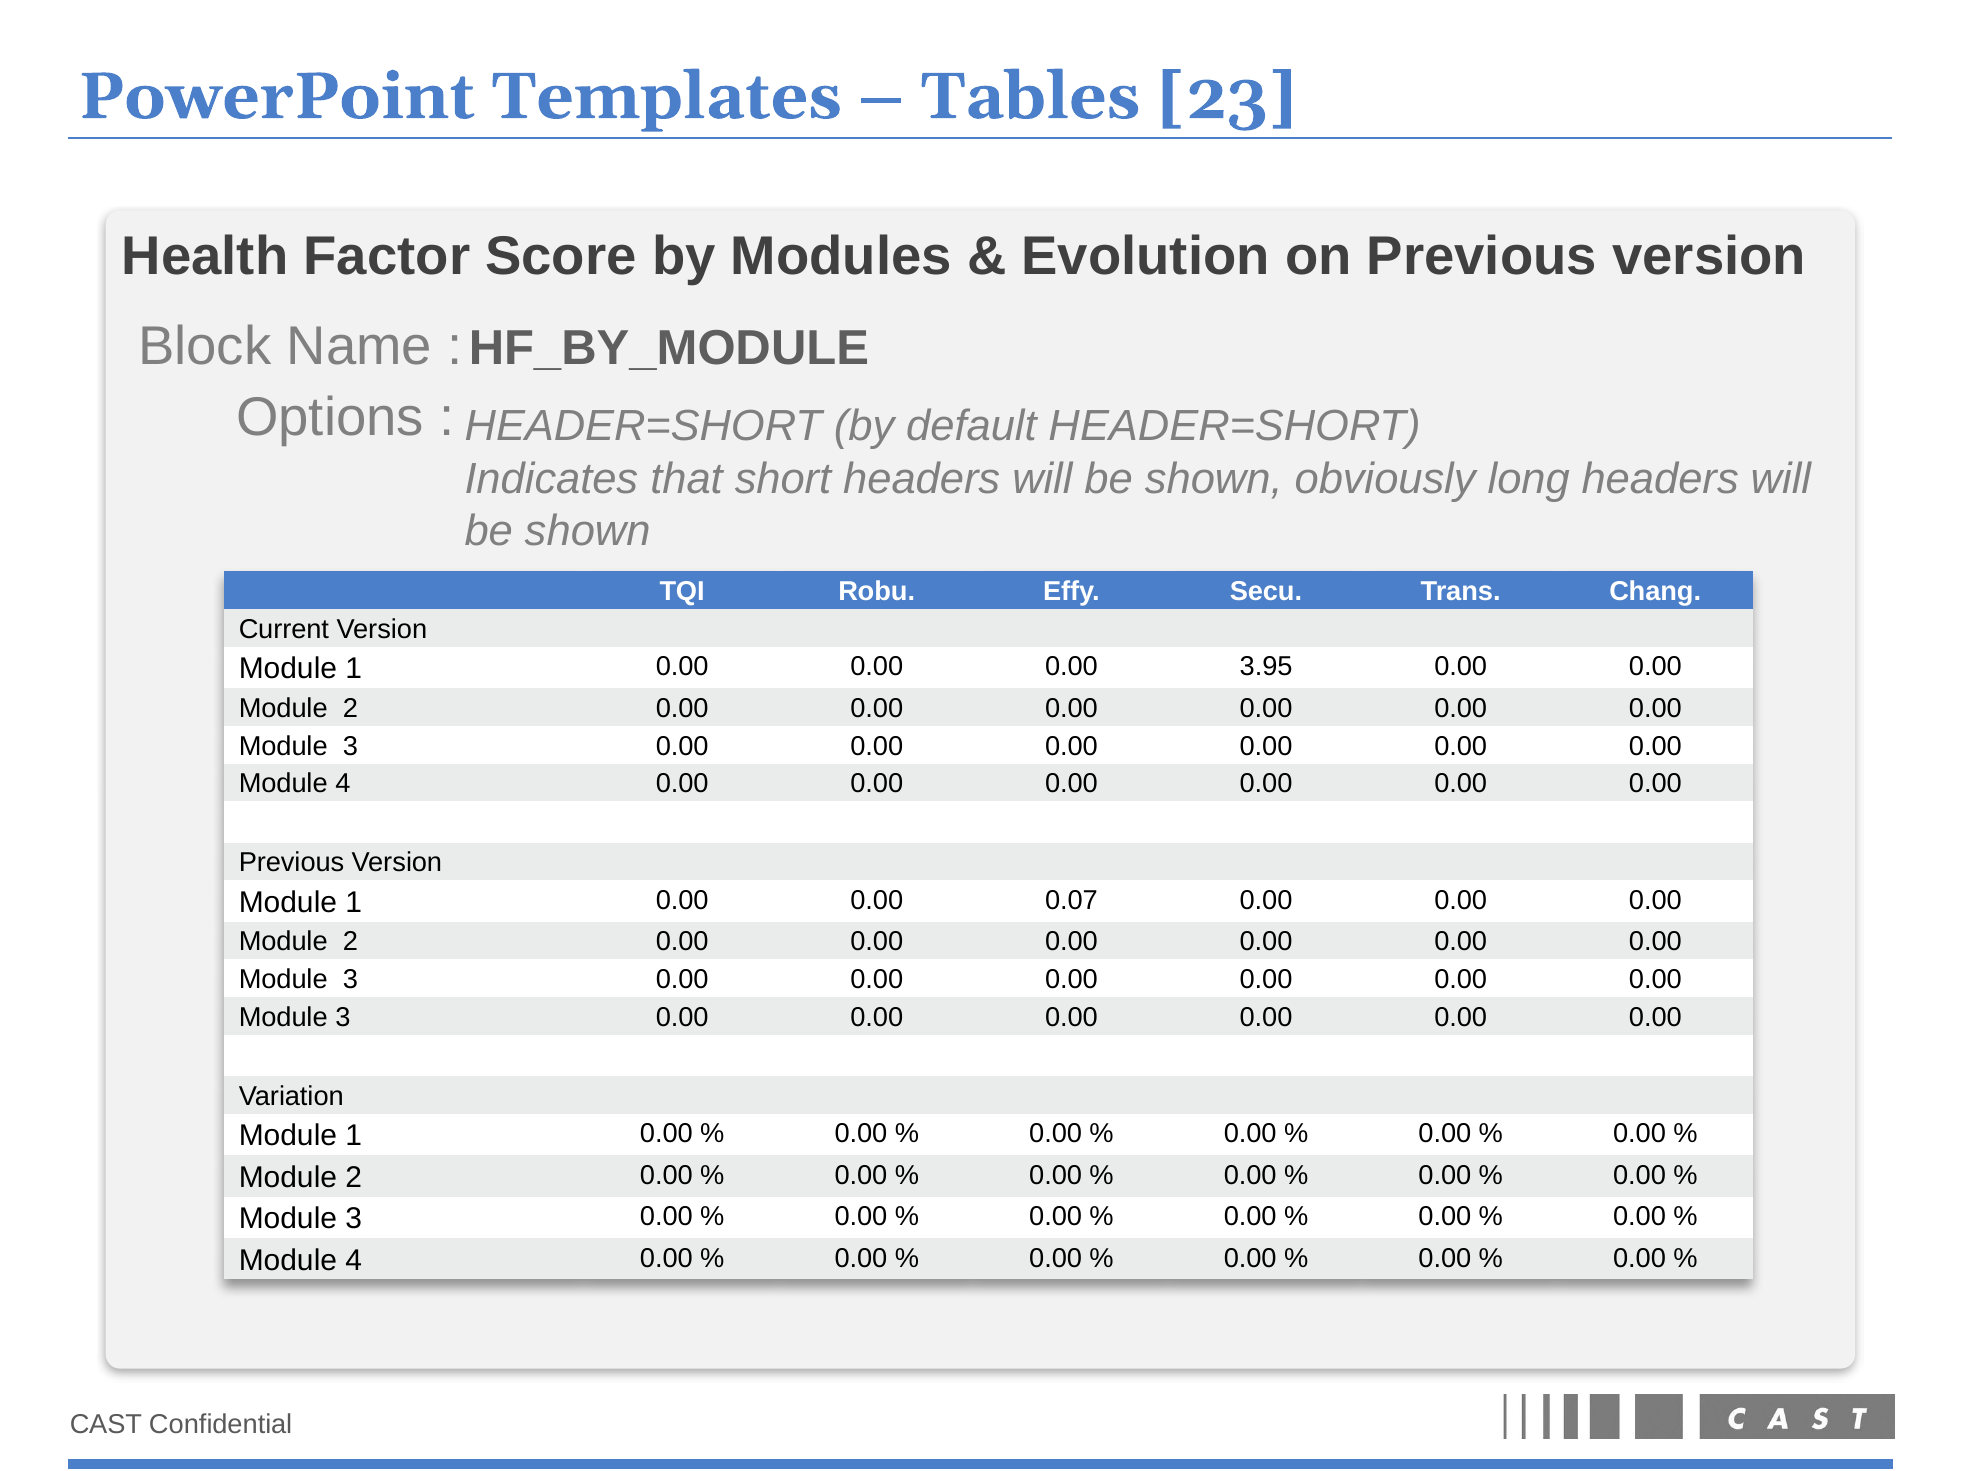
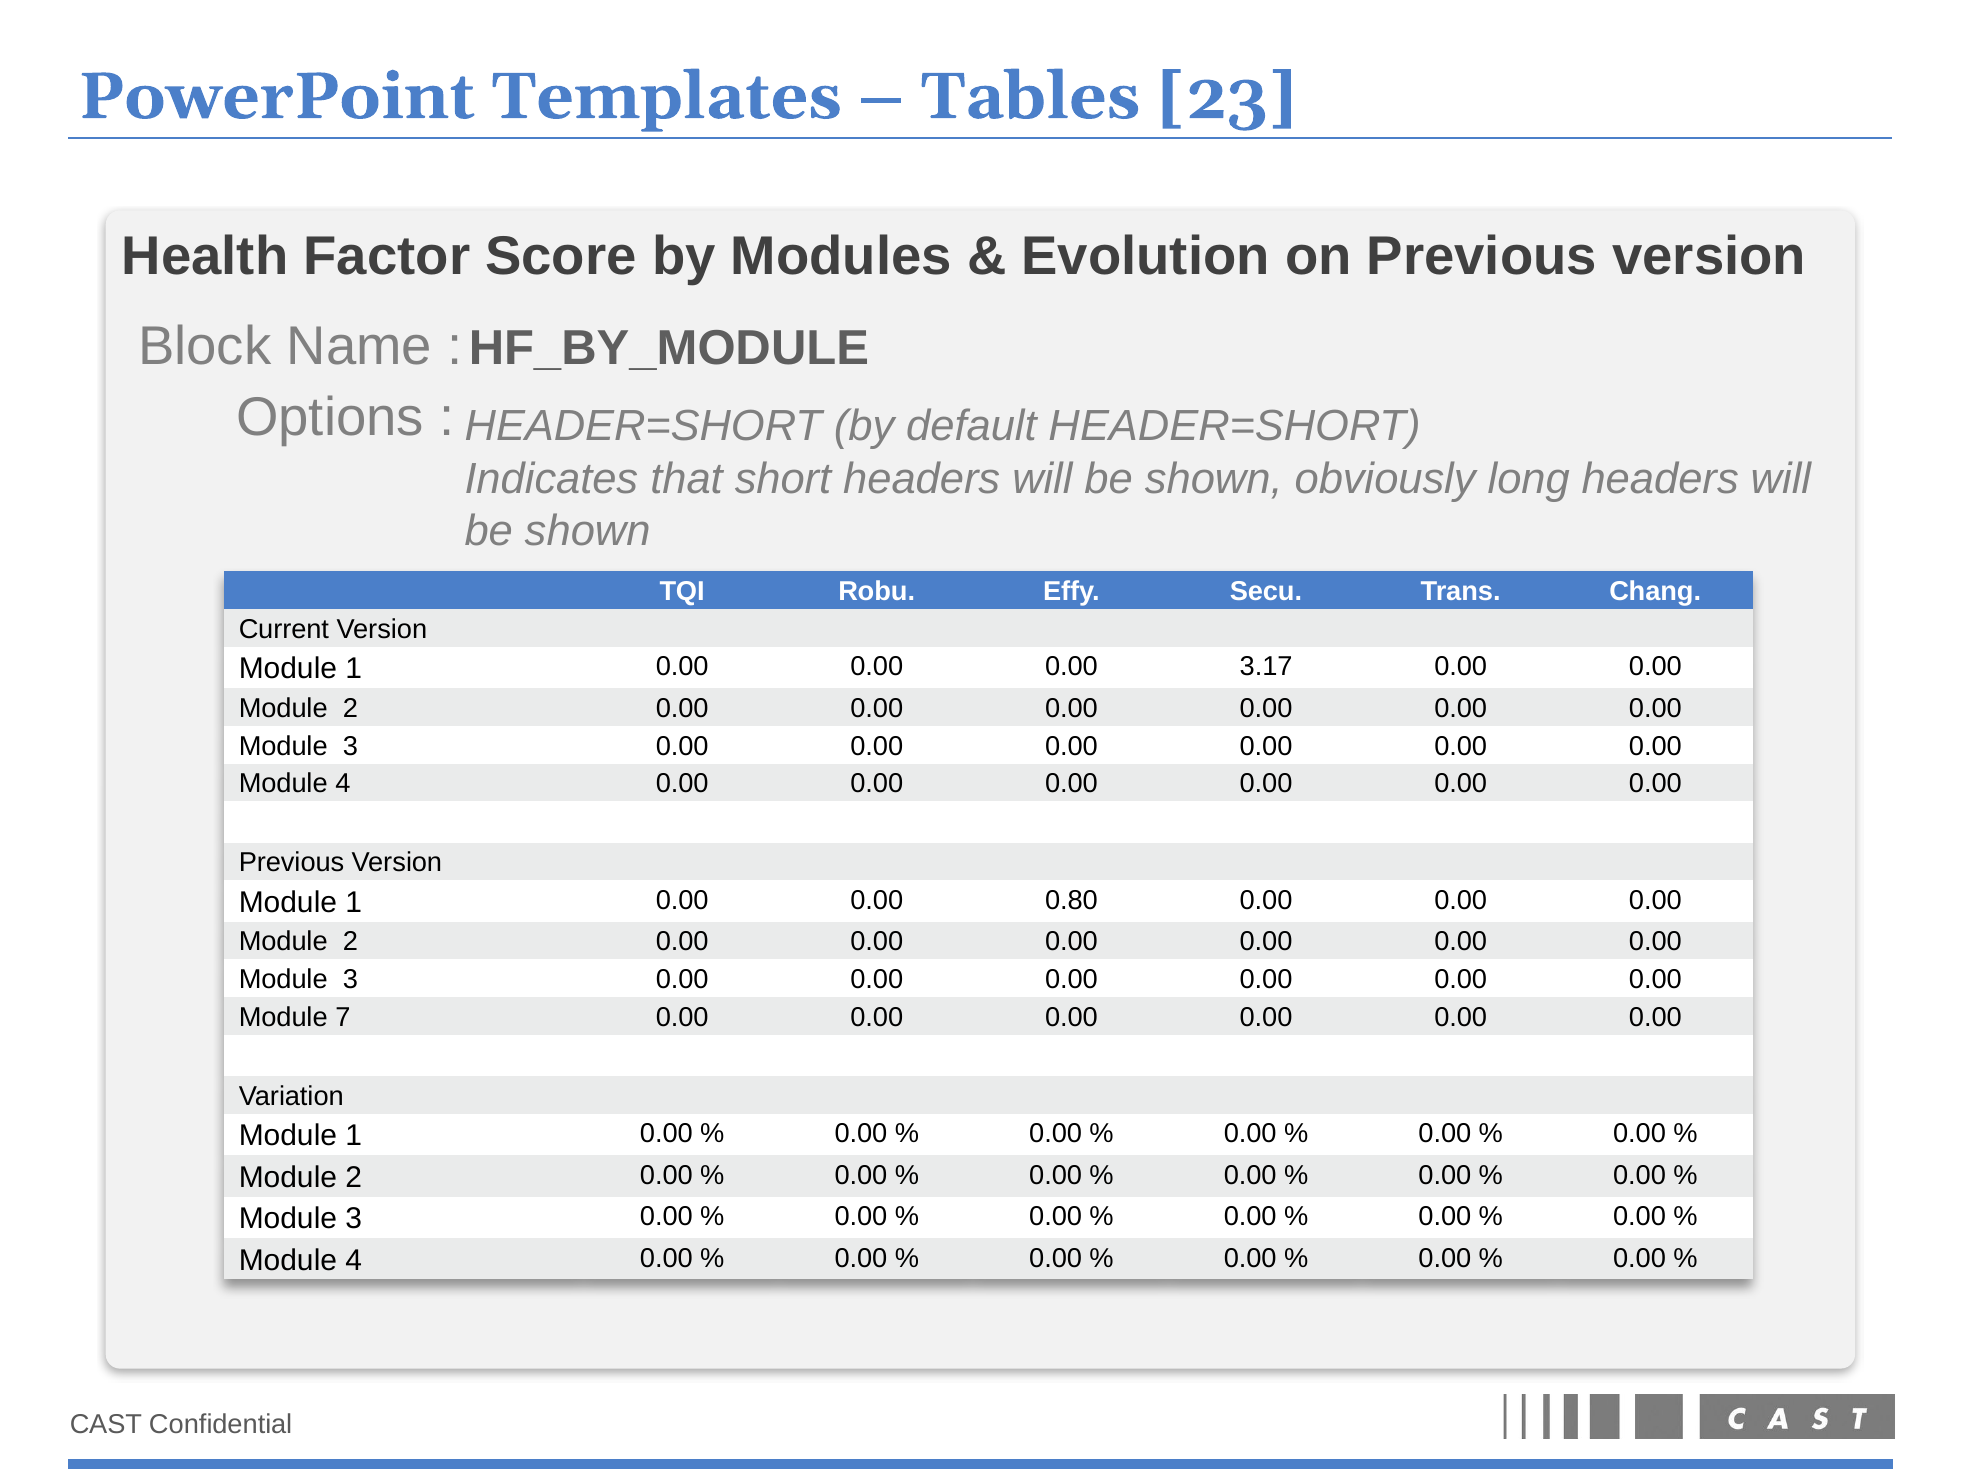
3.95: 3.95 -> 3.17
0.07: 0.07 -> 0.80
3 at (343, 1017): 3 -> 7
